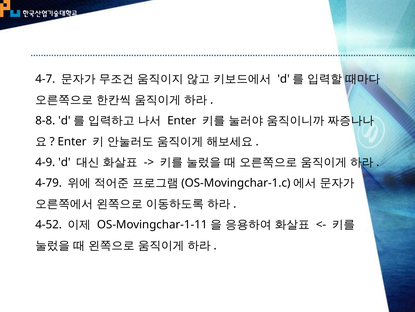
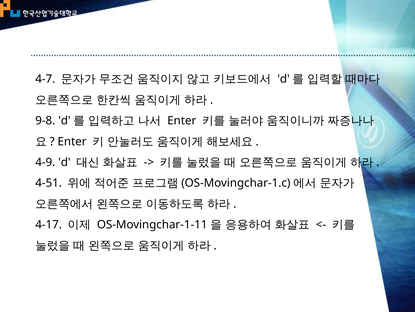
8-8: 8-8 -> 9-8
4-79: 4-79 -> 4-51
4-52: 4-52 -> 4-17
